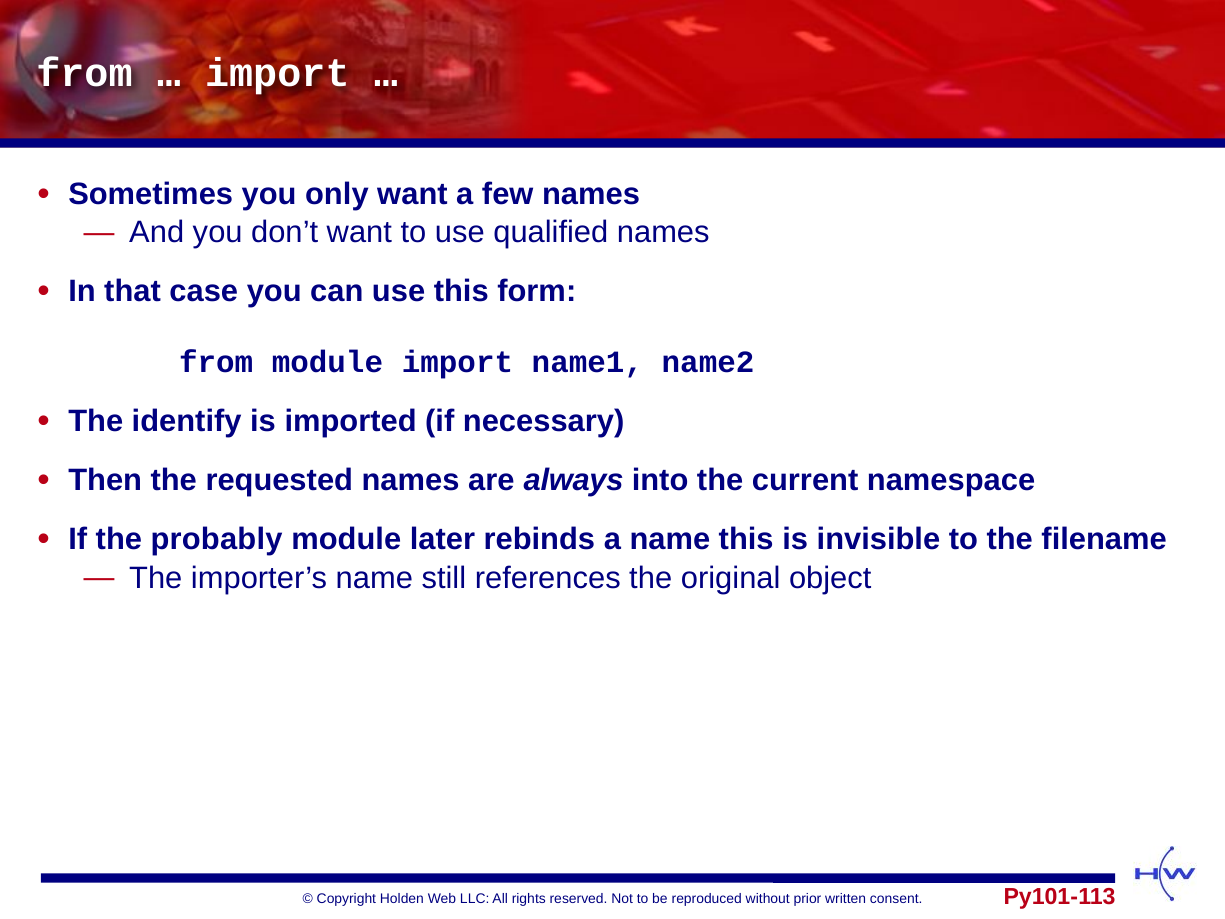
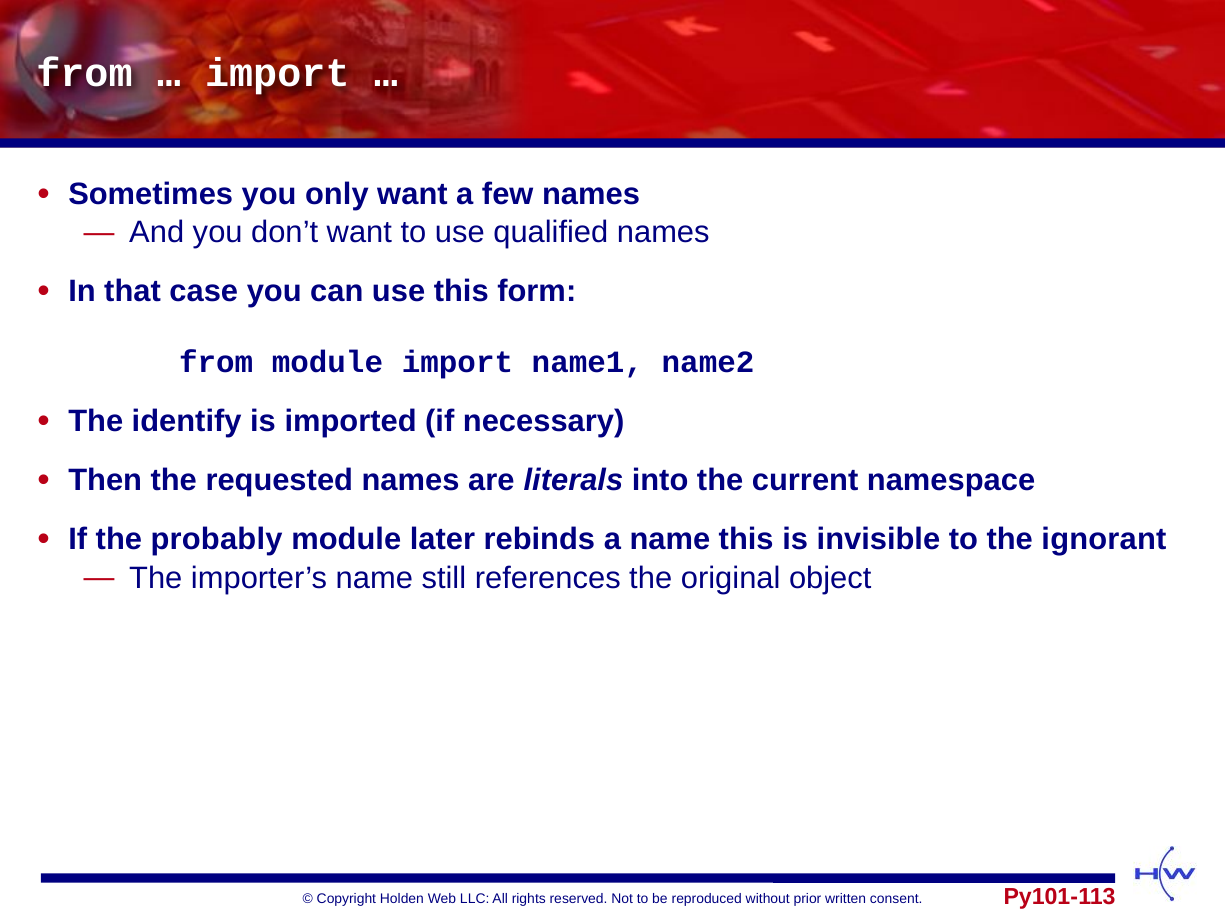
always: always -> literals
filename: filename -> ignorant
